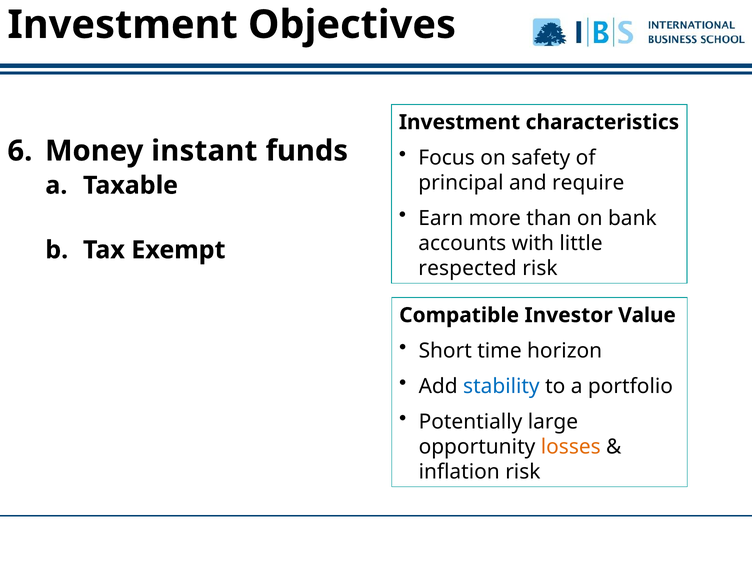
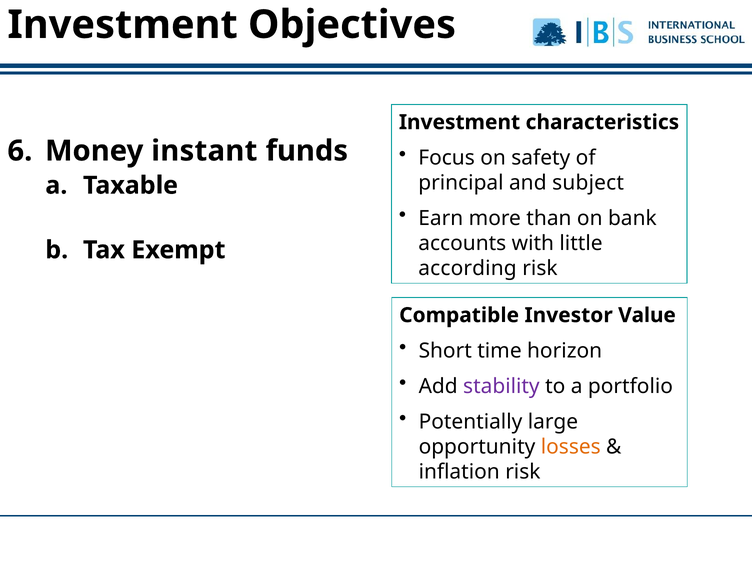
require: require -> subject
respected: respected -> according
stability colour: blue -> purple
